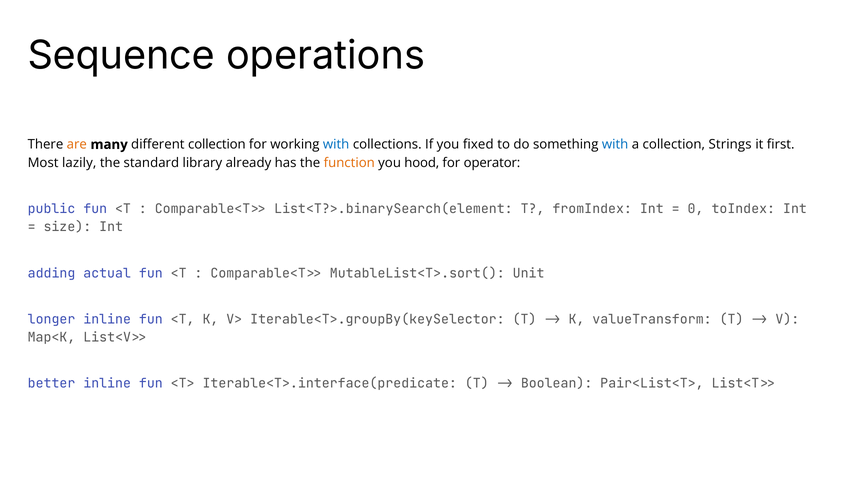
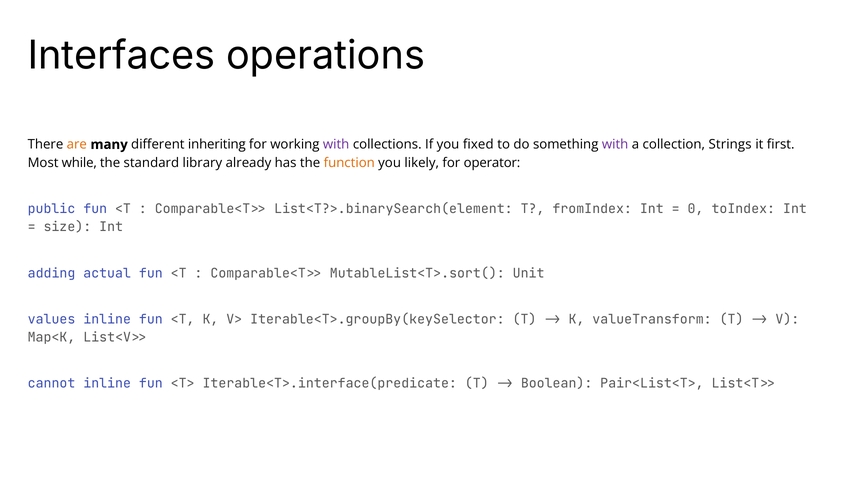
Sequence: Sequence -> Interfaces
different collection: collection -> inheriting
with at (336, 144) colour: blue -> purple
with at (615, 144) colour: blue -> purple
lazily: lazily -> while
hood: hood -> likely
longer: longer -> values
better: better -> cannot
